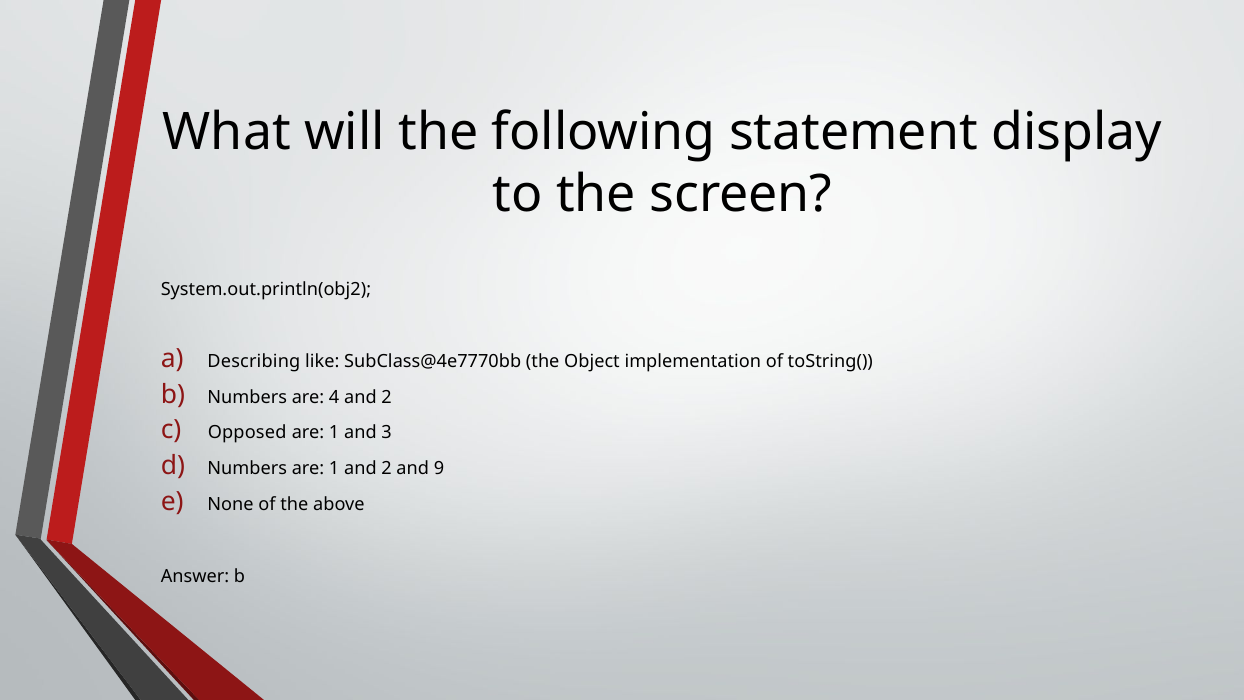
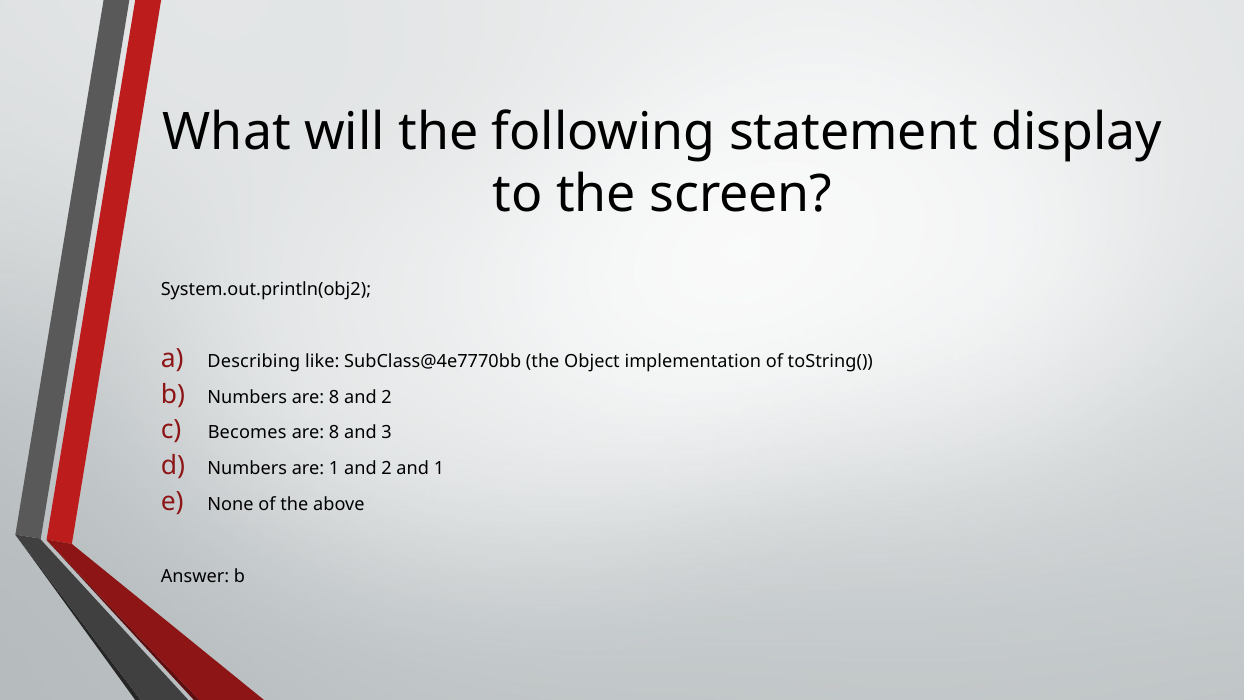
Numbers are 4: 4 -> 8
Opposed: Opposed -> Becomes
1 at (334, 433): 1 -> 8
and 9: 9 -> 1
